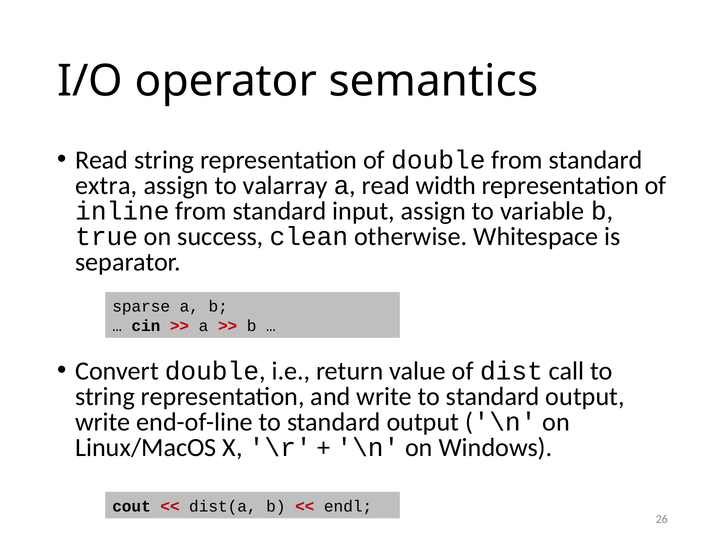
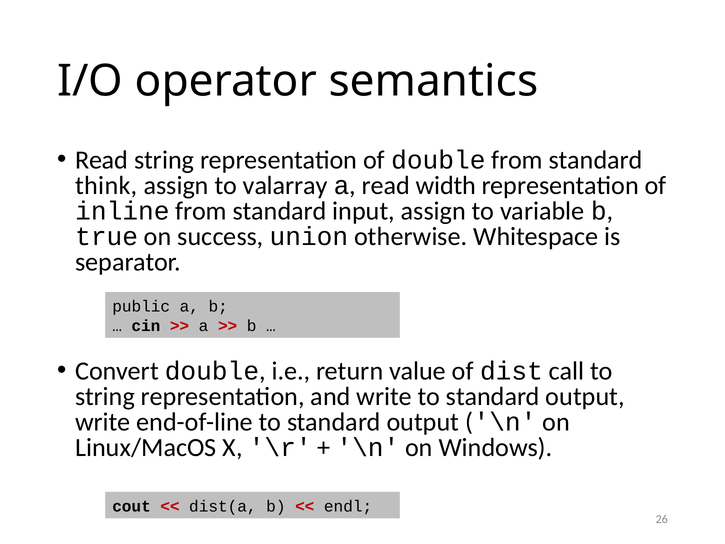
extra: extra -> think
clean: clean -> union
sparse: sparse -> public
